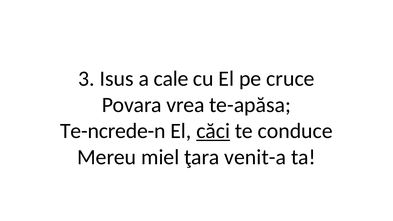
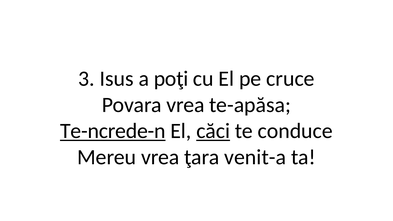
cale: cale -> poţi
Te-ncrede-n underline: none -> present
Mereu miel: miel -> vrea
